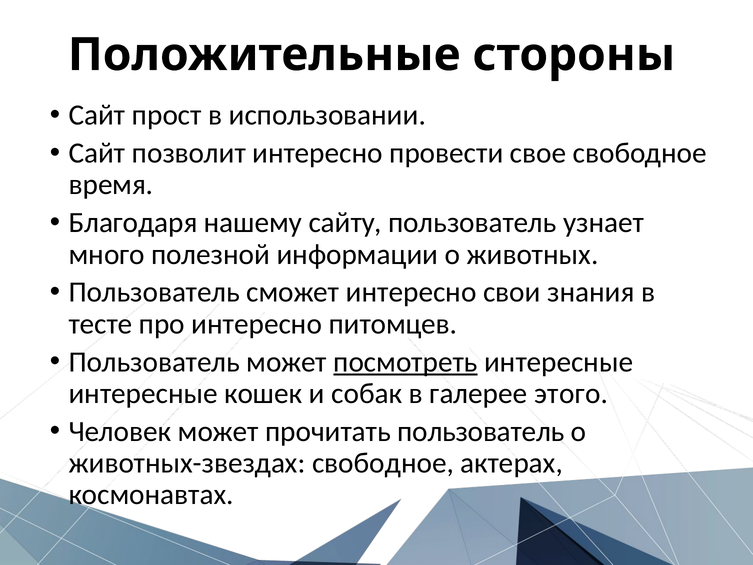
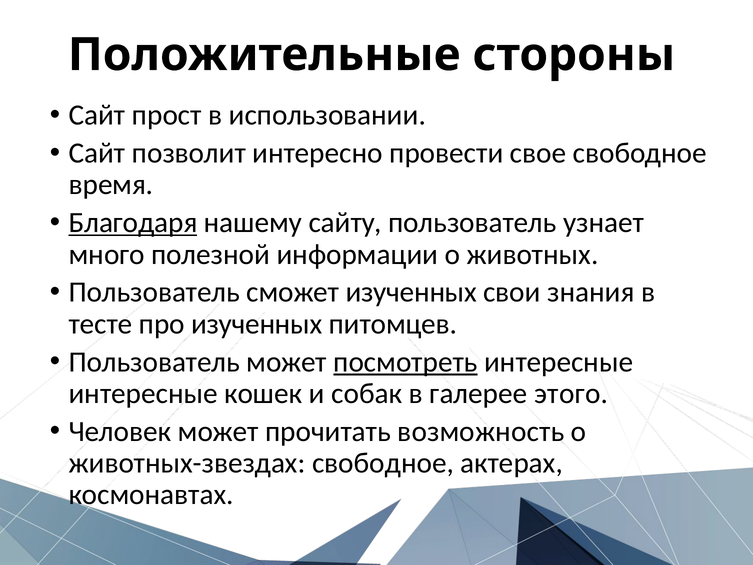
Благодаря underline: none -> present
сможет интересно: интересно -> изученных
про интересно: интересно -> изученных
прочитать пользователь: пользователь -> возможность
